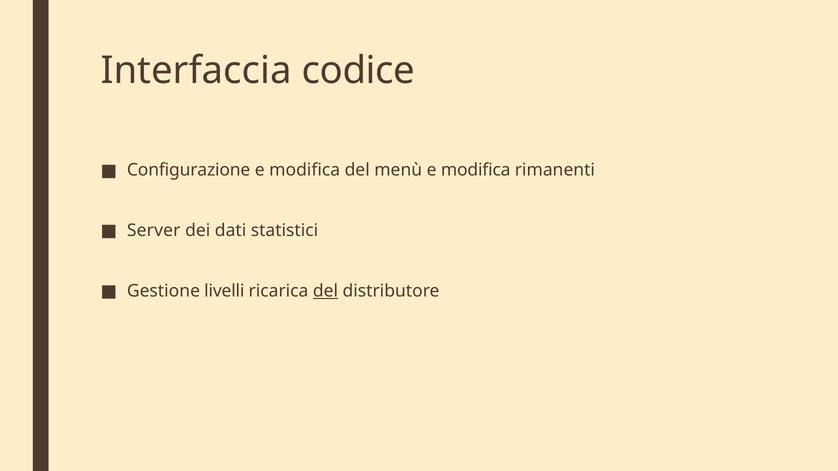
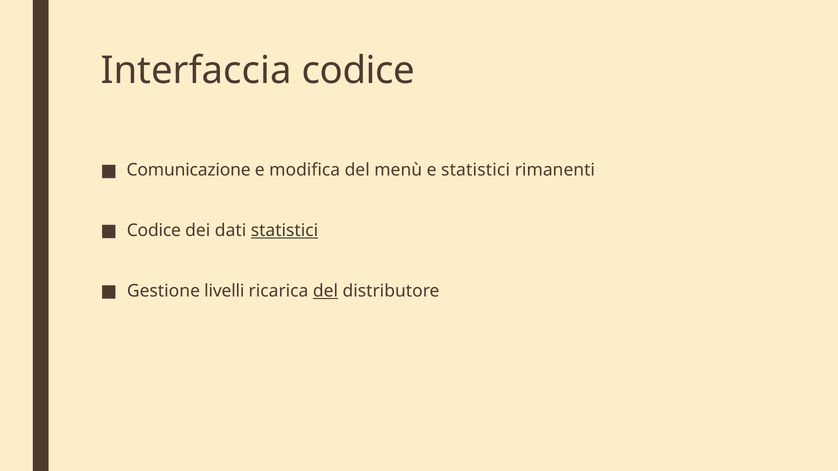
Configurazione: Configurazione -> Comunicazione
menù e modifica: modifica -> statistici
Server at (154, 231): Server -> Codice
statistici at (284, 231) underline: none -> present
